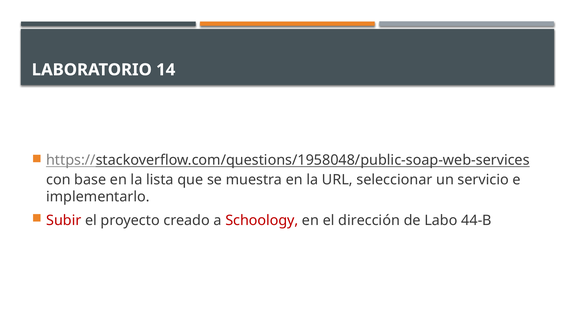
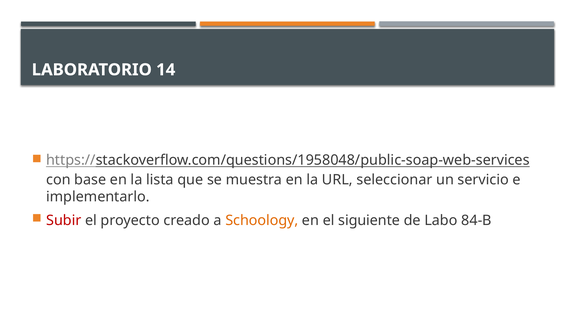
Schoology colour: red -> orange
dirección: dirección -> siguiente
44-B: 44-B -> 84-B
